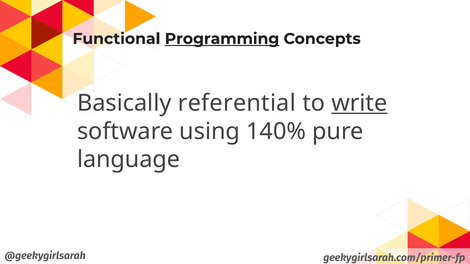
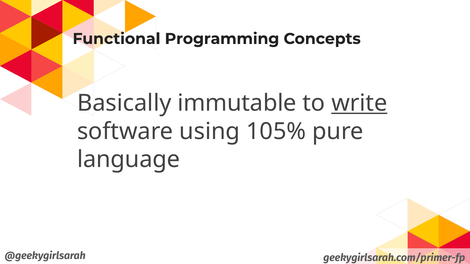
Programming underline: present -> none
referential: referential -> immutable
140%: 140% -> 105%
